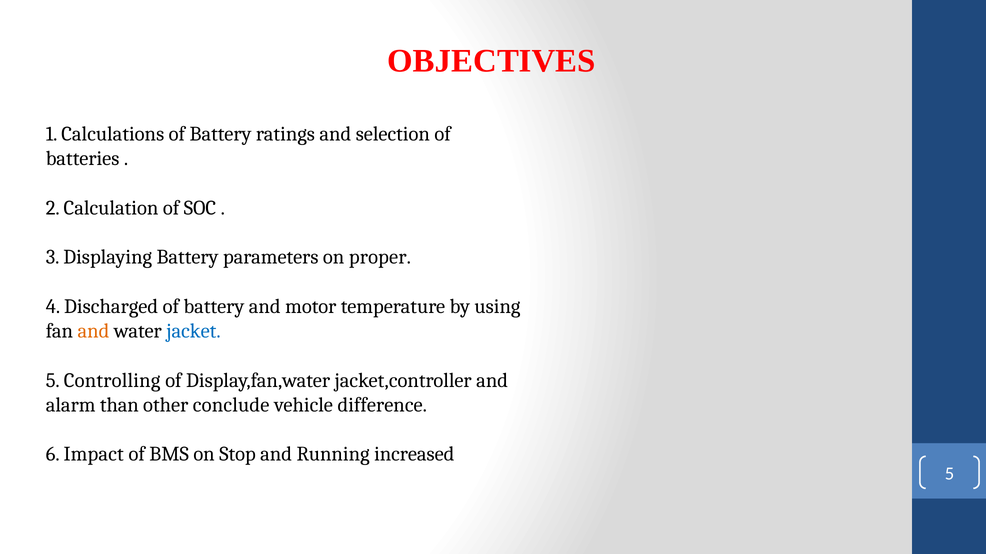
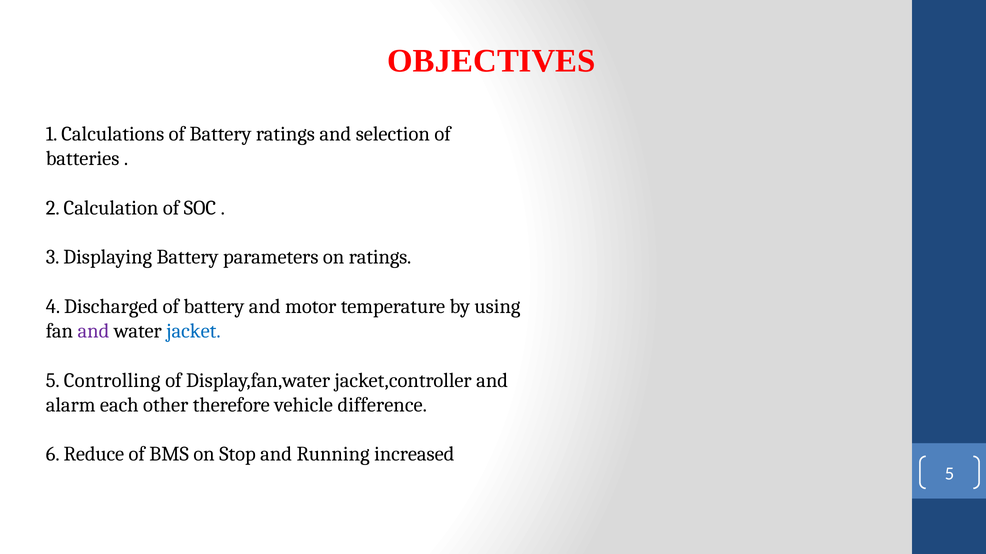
on proper: proper -> ratings
and at (93, 331) colour: orange -> purple
than: than -> each
conclude: conclude -> therefore
Impact: Impact -> Reduce
